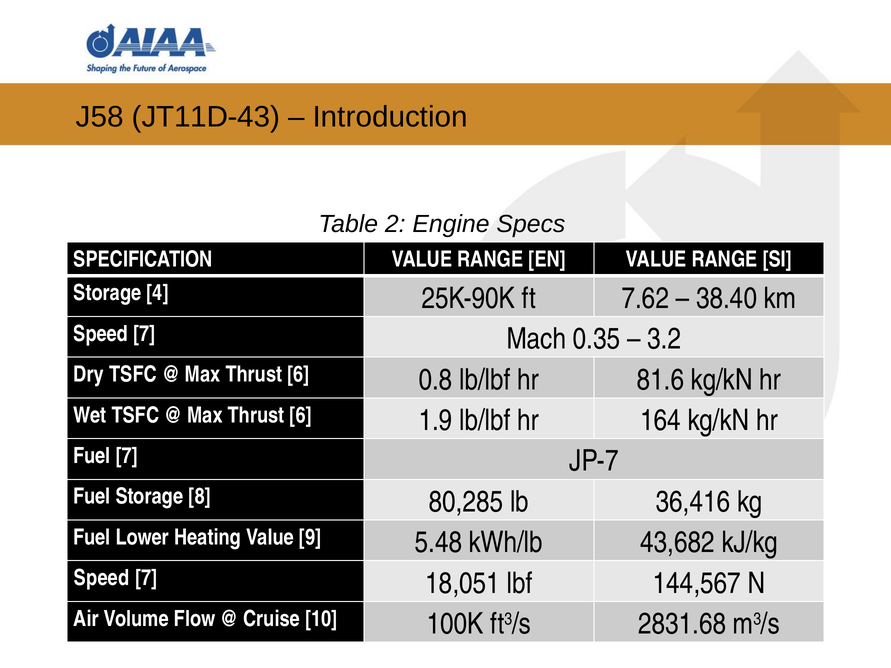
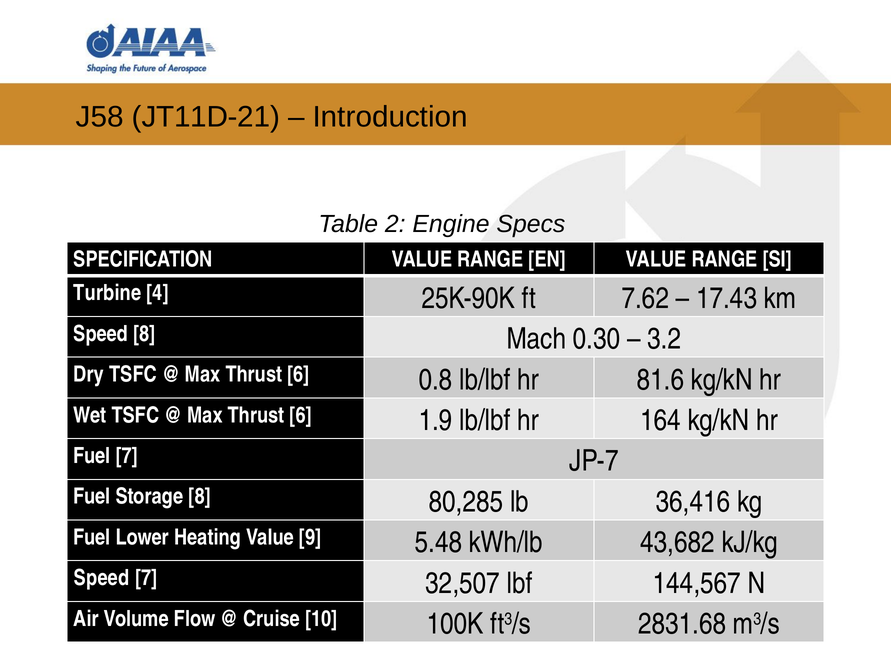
JT11D-43: JT11D-43 -> JT11D-21
Storage at (107, 293): Storage -> Turbine
38.40: 38.40 -> 17.43
7 at (144, 334): 7 -> 8
0.35: 0.35 -> 0.30
18,051: 18,051 -> 32,507
